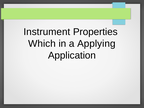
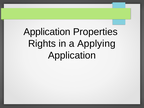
Instrument at (47, 32): Instrument -> Application
Which: Which -> Rights
